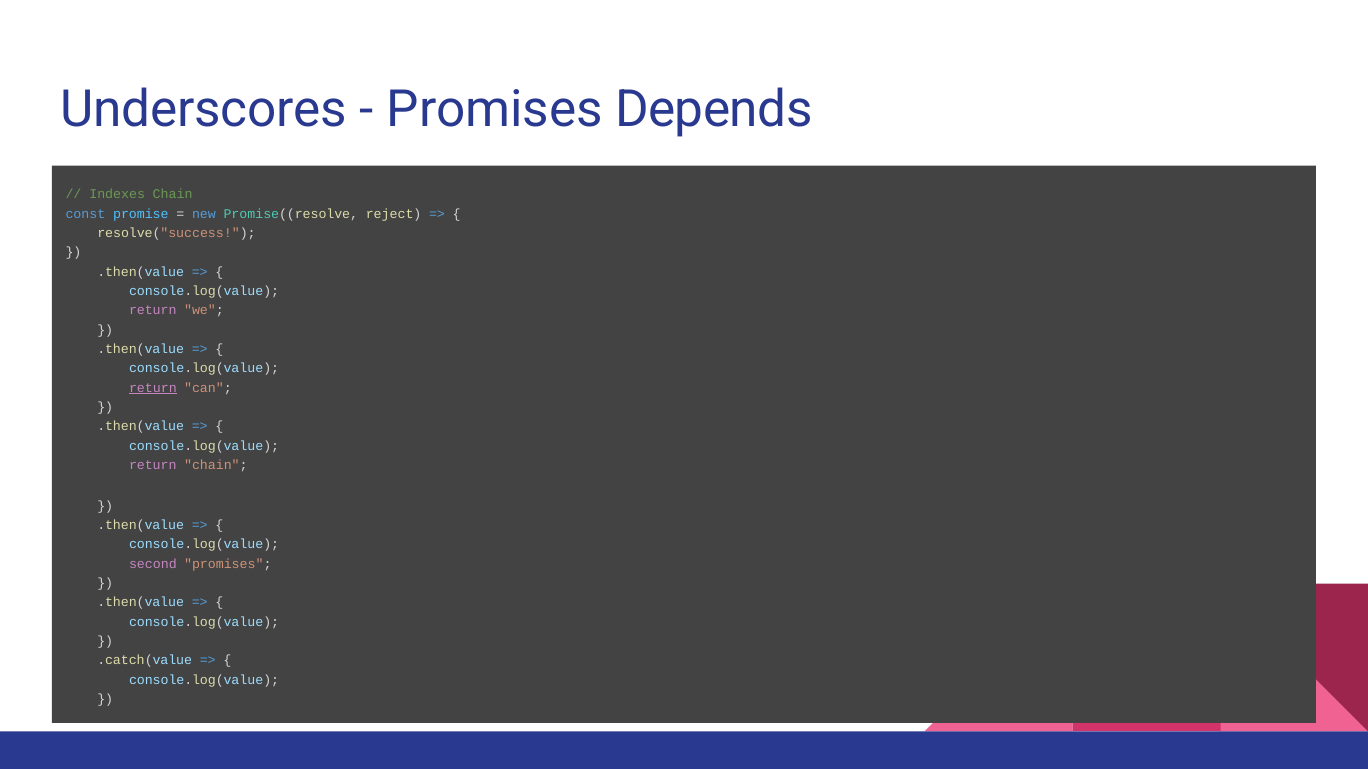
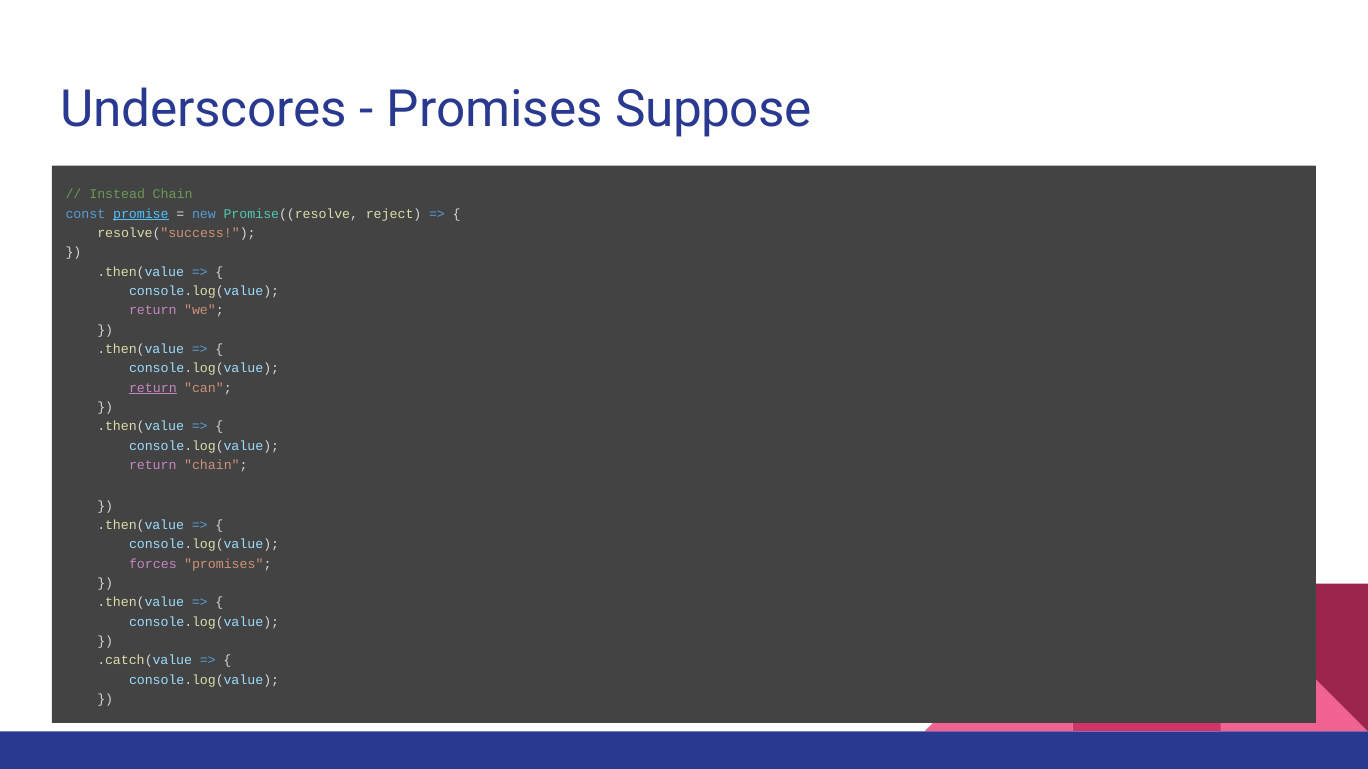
Depends: Depends -> Suppose
Indexes: Indexes -> Instead
promise underline: none -> present
second: second -> forces
